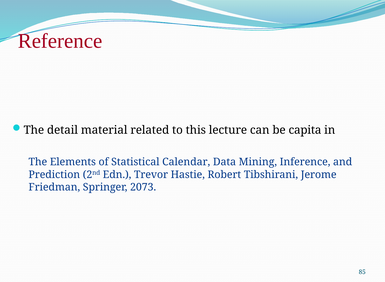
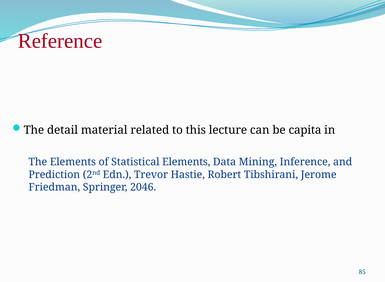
Statistical Calendar: Calendar -> Elements
2073: 2073 -> 2046
